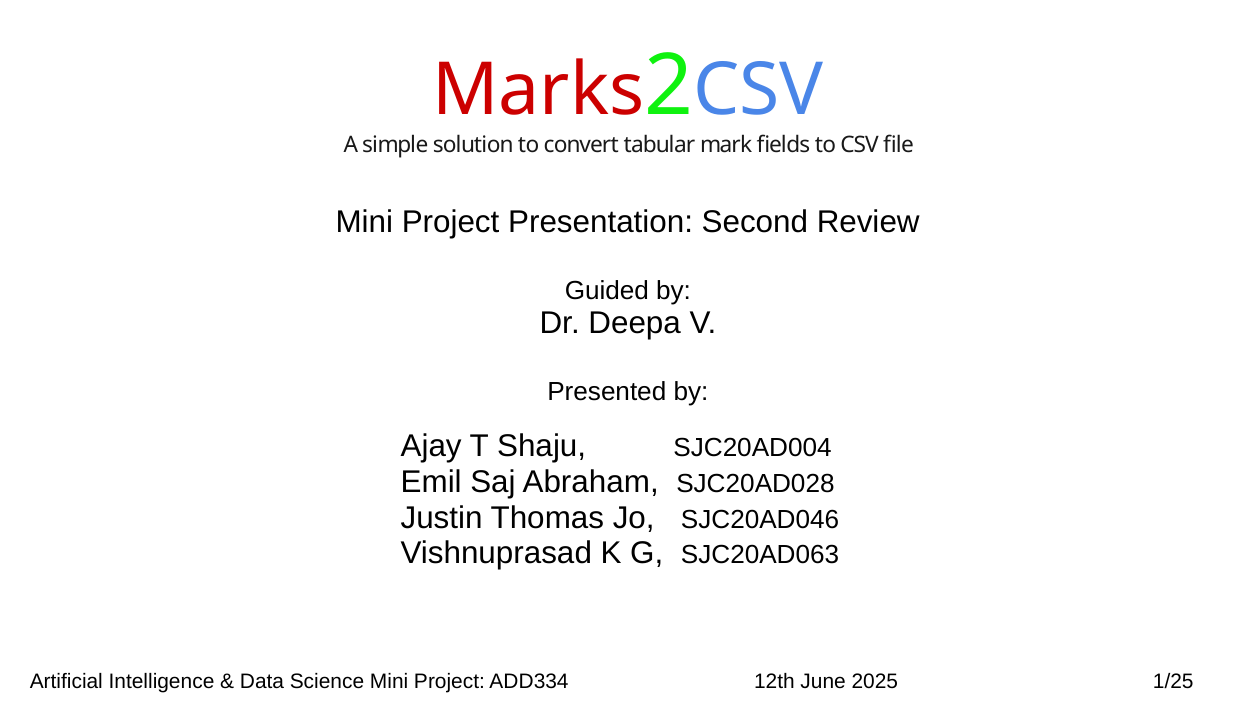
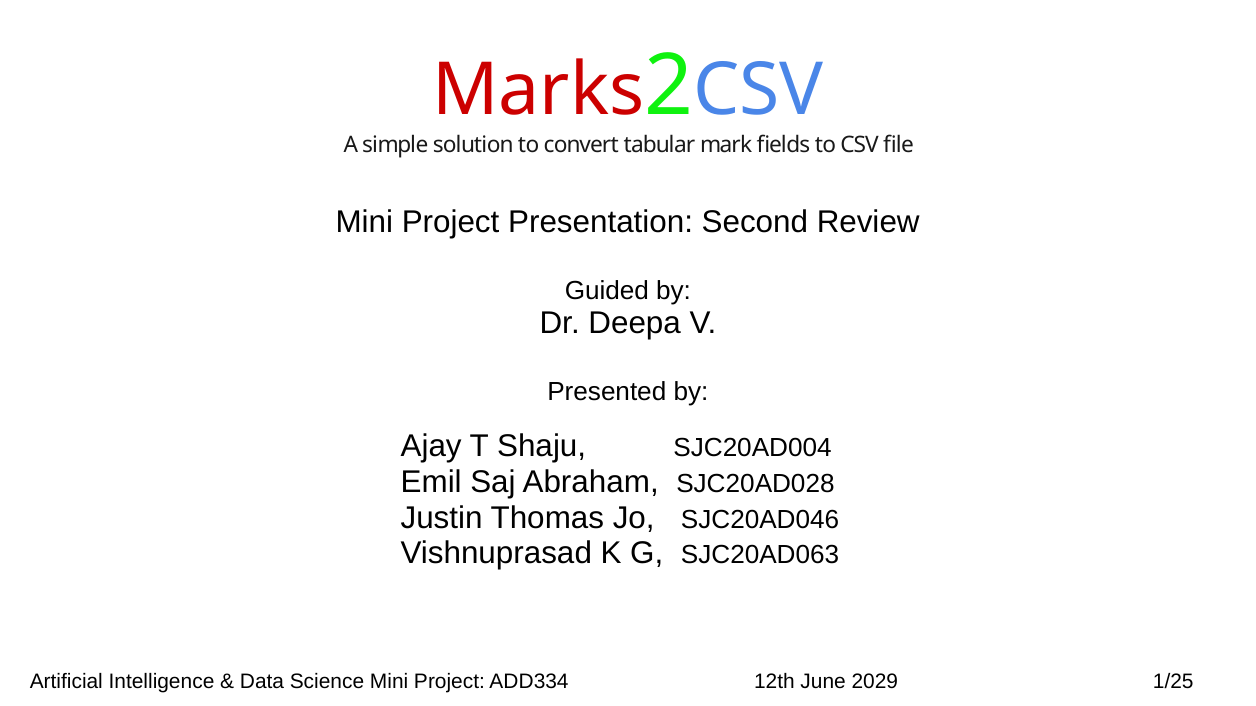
2025: 2025 -> 2029
